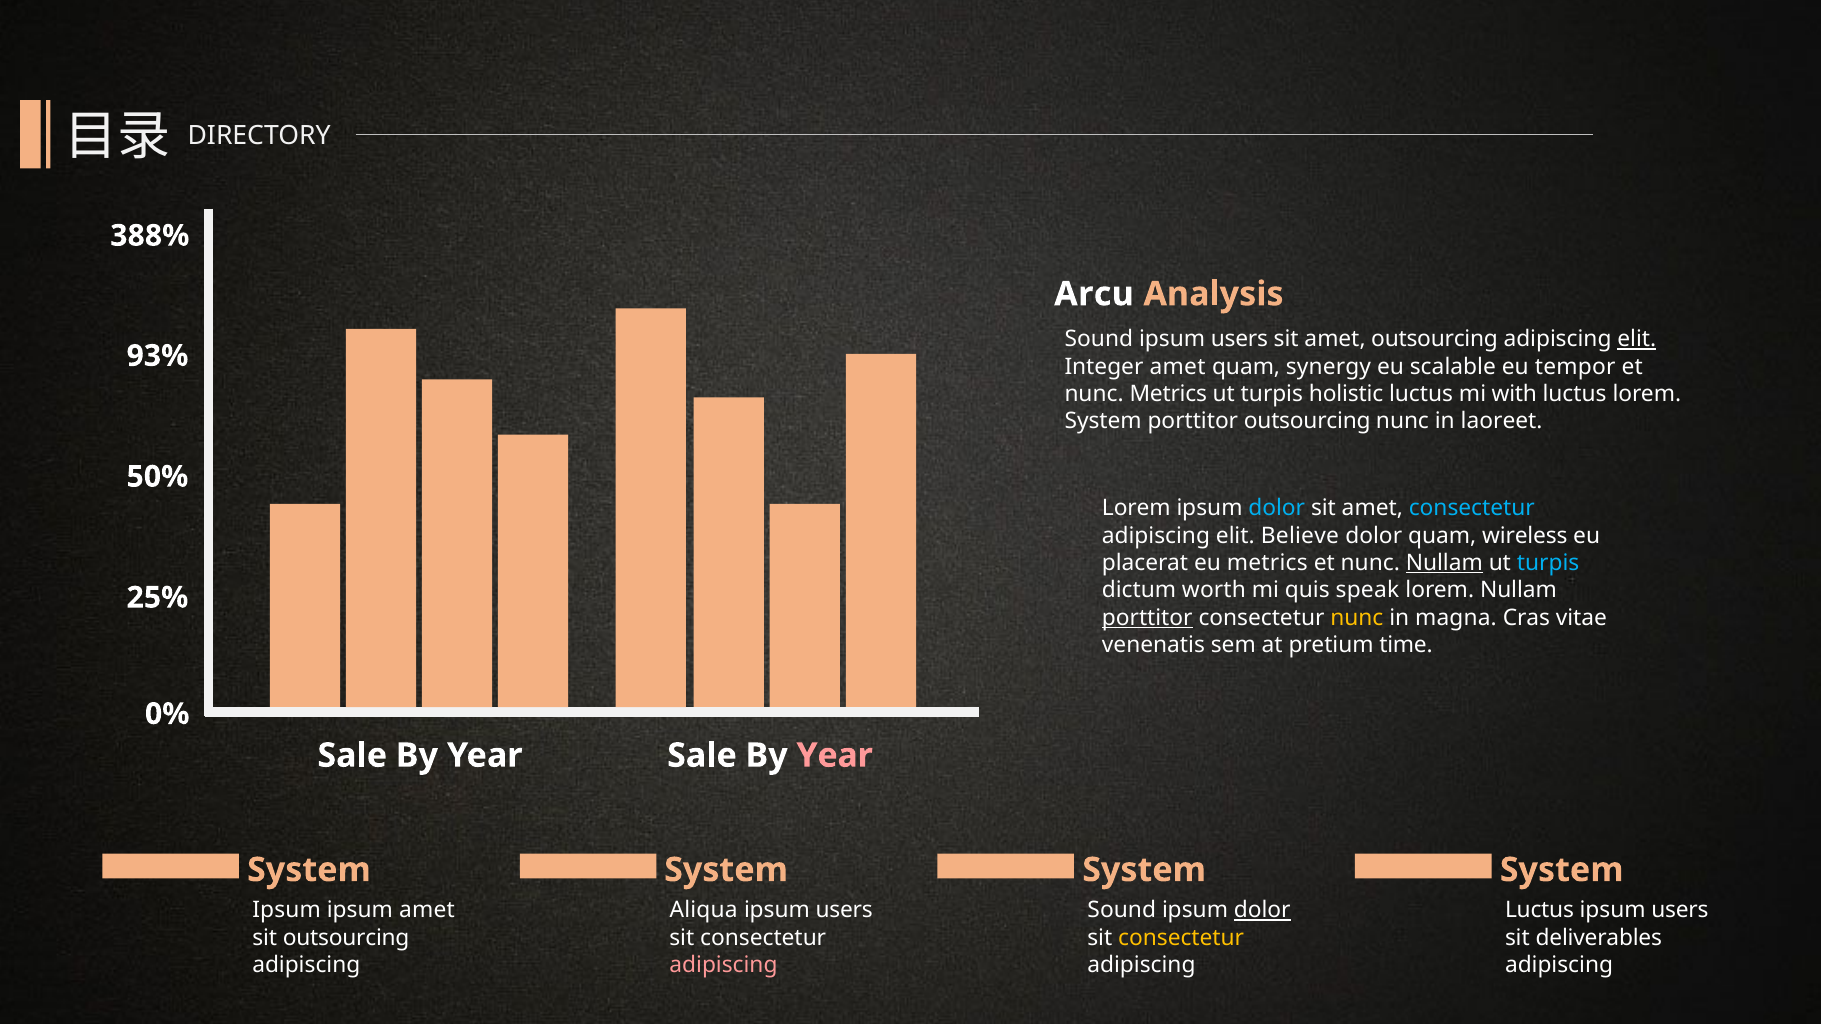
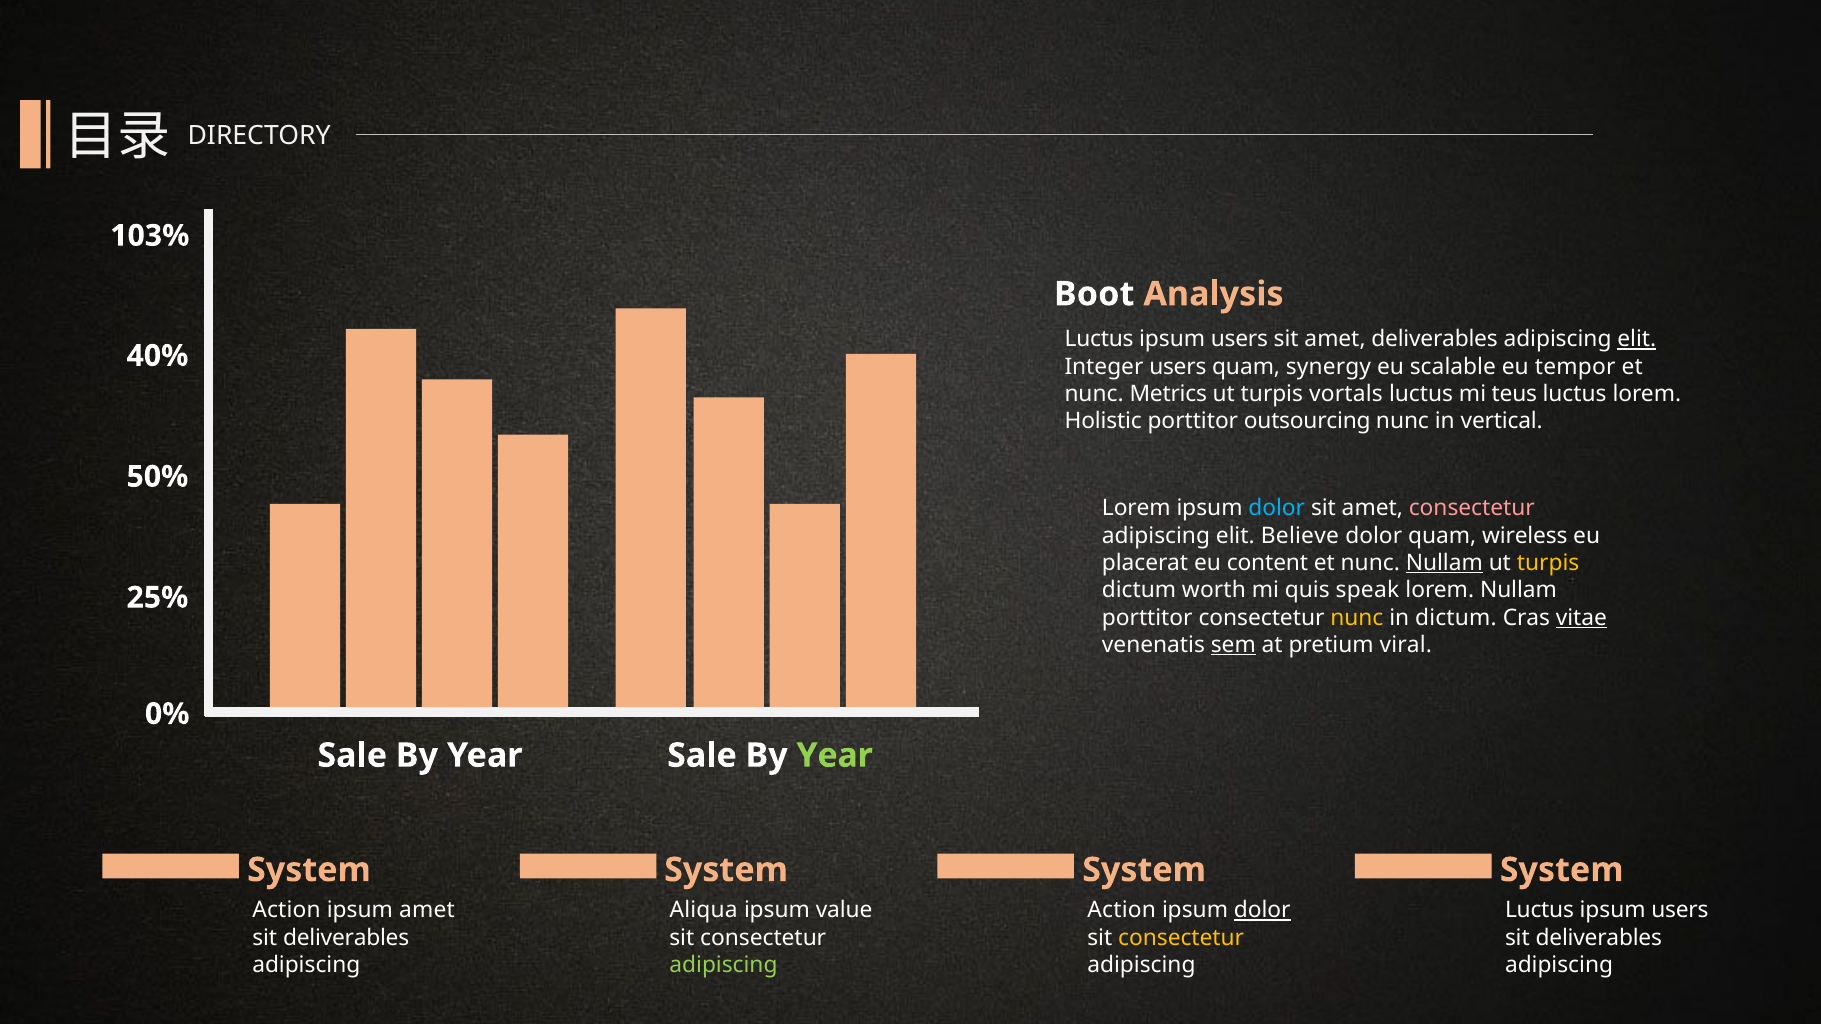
388%: 388% -> 103%
Arcu: Arcu -> Boot
Sound at (1099, 339): Sound -> Luctus
amet outsourcing: outsourcing -> deliverables
93%: 93% -> 40%
Integer amet: amet -> users
holistic: holistic -> vortals
with: with -> teus
System at (1103, 421): System -> Holistic
laoreet: laoreet -> vertical
consectetur at (1472, 509) colour: light blue -> pink
eu metrics: metrics -> content
turpis at (1548, 563) colour: light blue -> yellow
porttitor at (1147, 618) underline: present -> none
in magna: magna -> dictum
vitae underline: none -> present
sem underline: none -> present
time: time -> viral
Year at (835, 756) colour: pink -> light green
Ipsum at (287, 910): Ipsum -> Action
users at (844, 910): users -> value
Sound at (1122, 910): Sound -> Action
outsourcing at (346, 938): outsourcing -> deliverables
adipiscing at (723, 965) colour: pink -> light green
